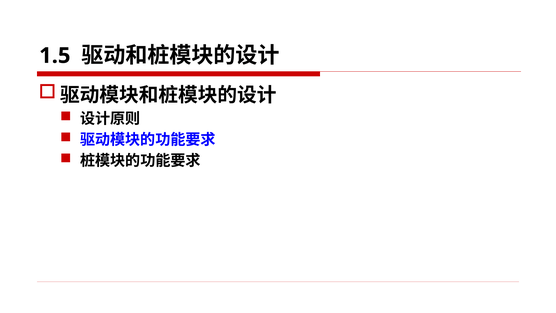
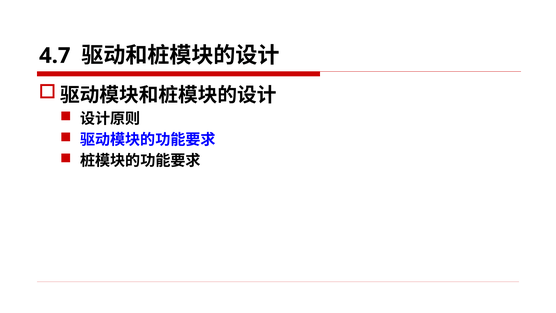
1.5: 1.5 -> 4.7
